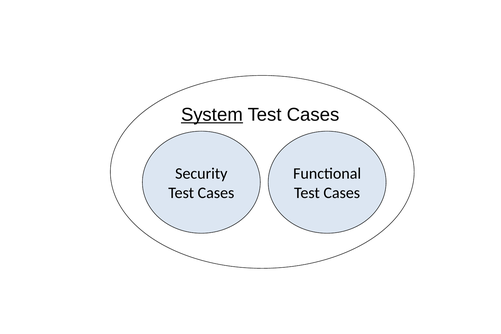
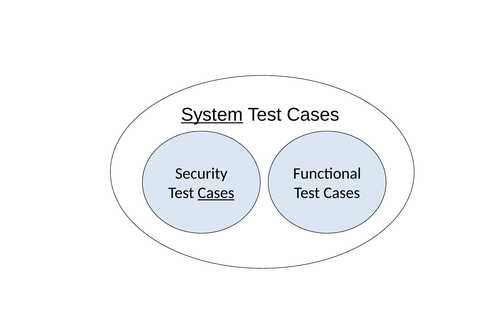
Cases at (216, 193) underline: none -> present
